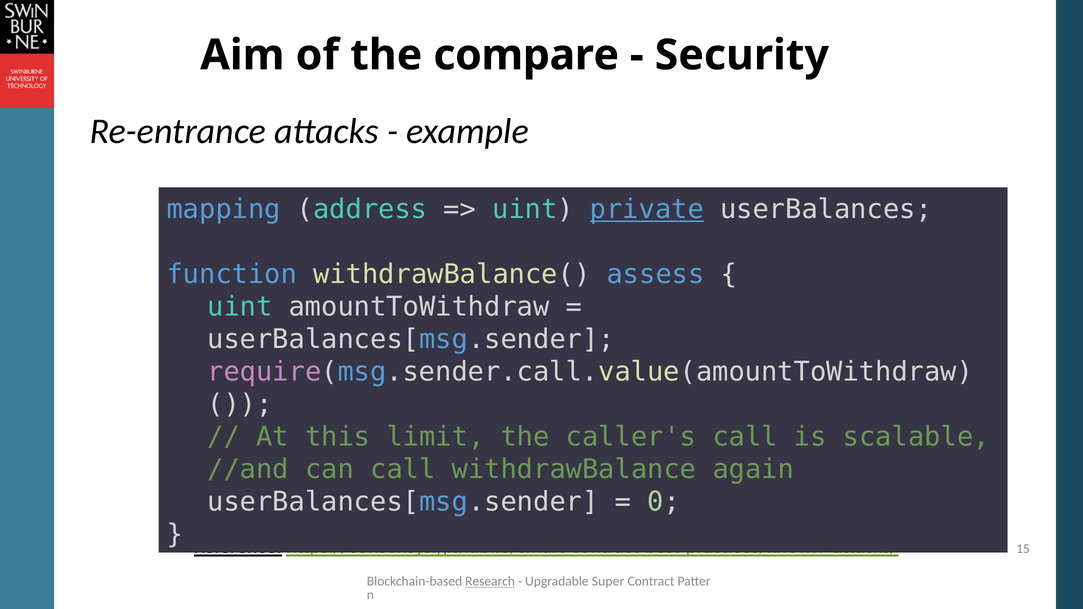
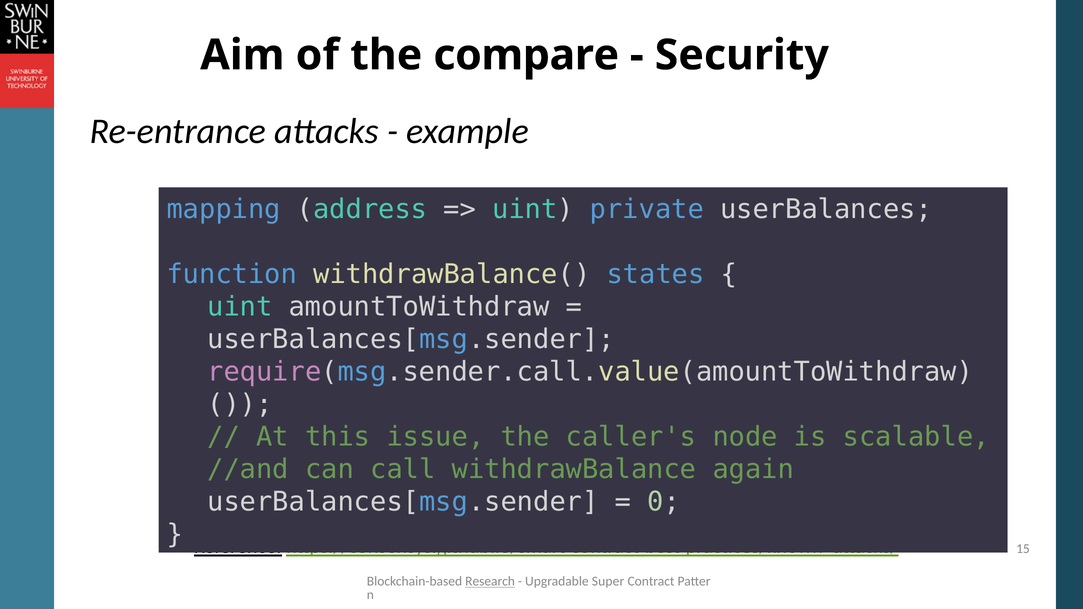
private underline: present -> none
assess: assess -> states
limit: limit -> issue
caller's call: call -> node
